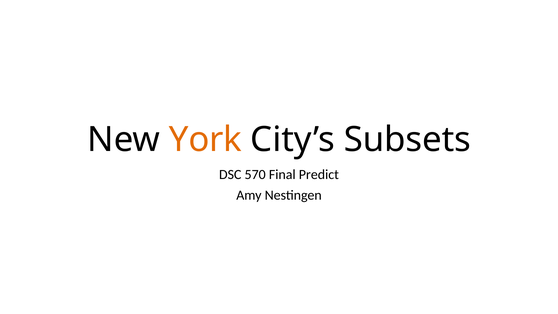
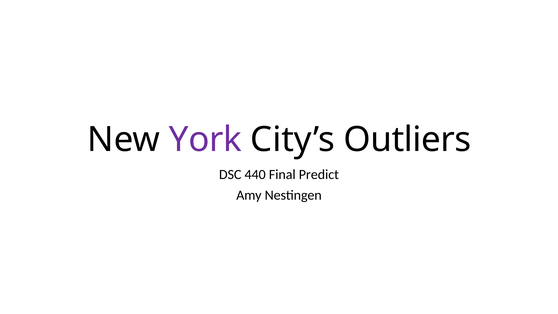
York colour: orange -> purple
Subsets: Subsets -> Outliers
570: 570 -> 440
